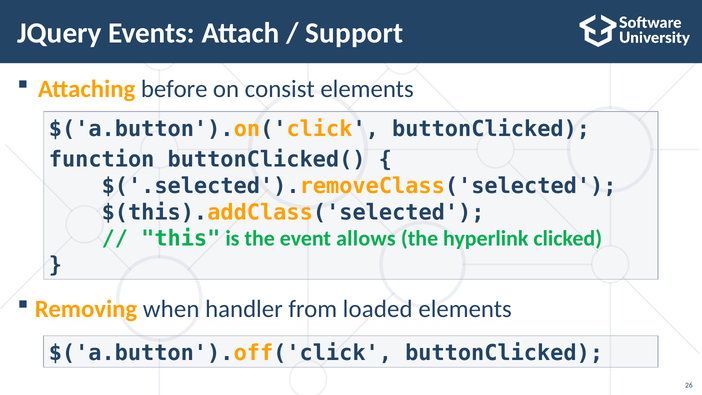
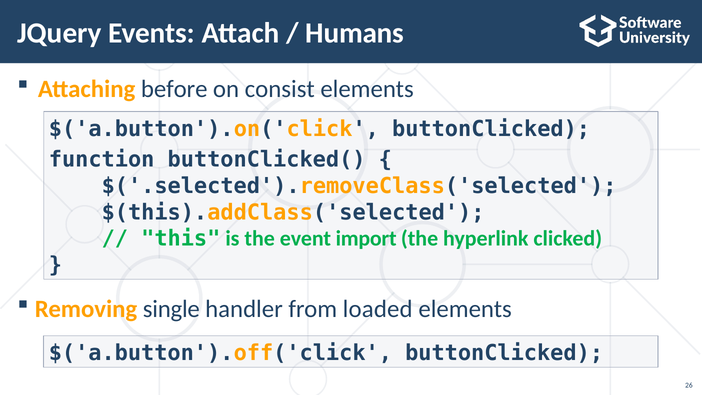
Support: Support -> Humans
allows: allows -> import
when: when -> single
